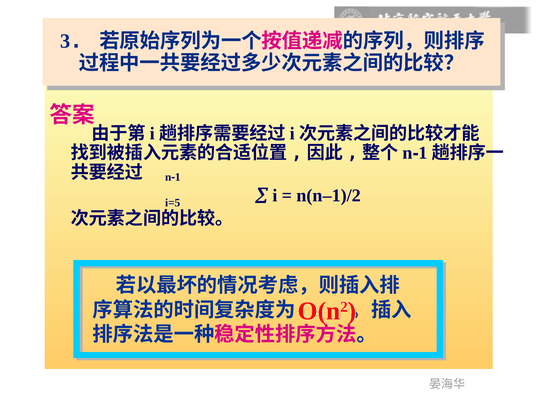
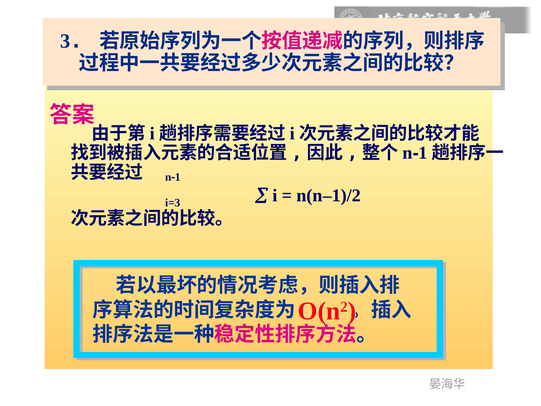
i=5: i=5 -> i=3
